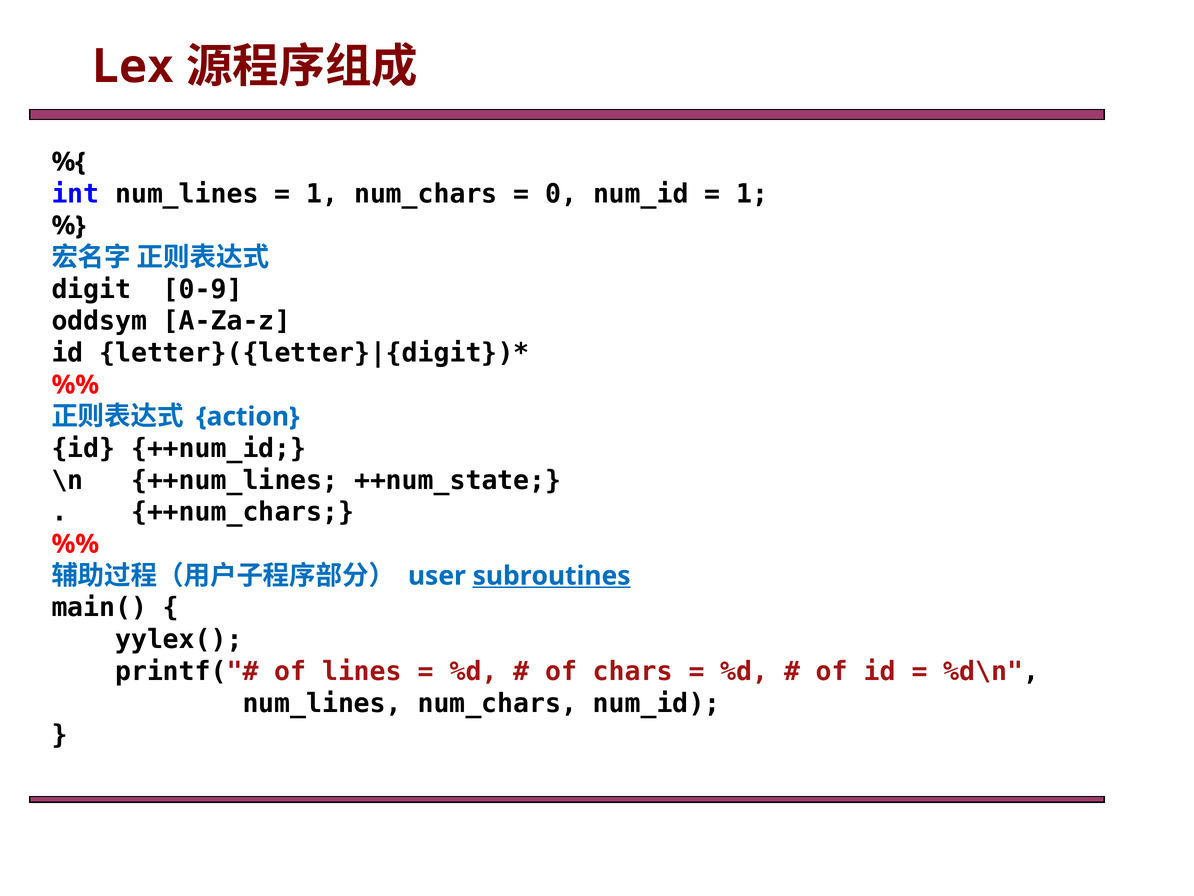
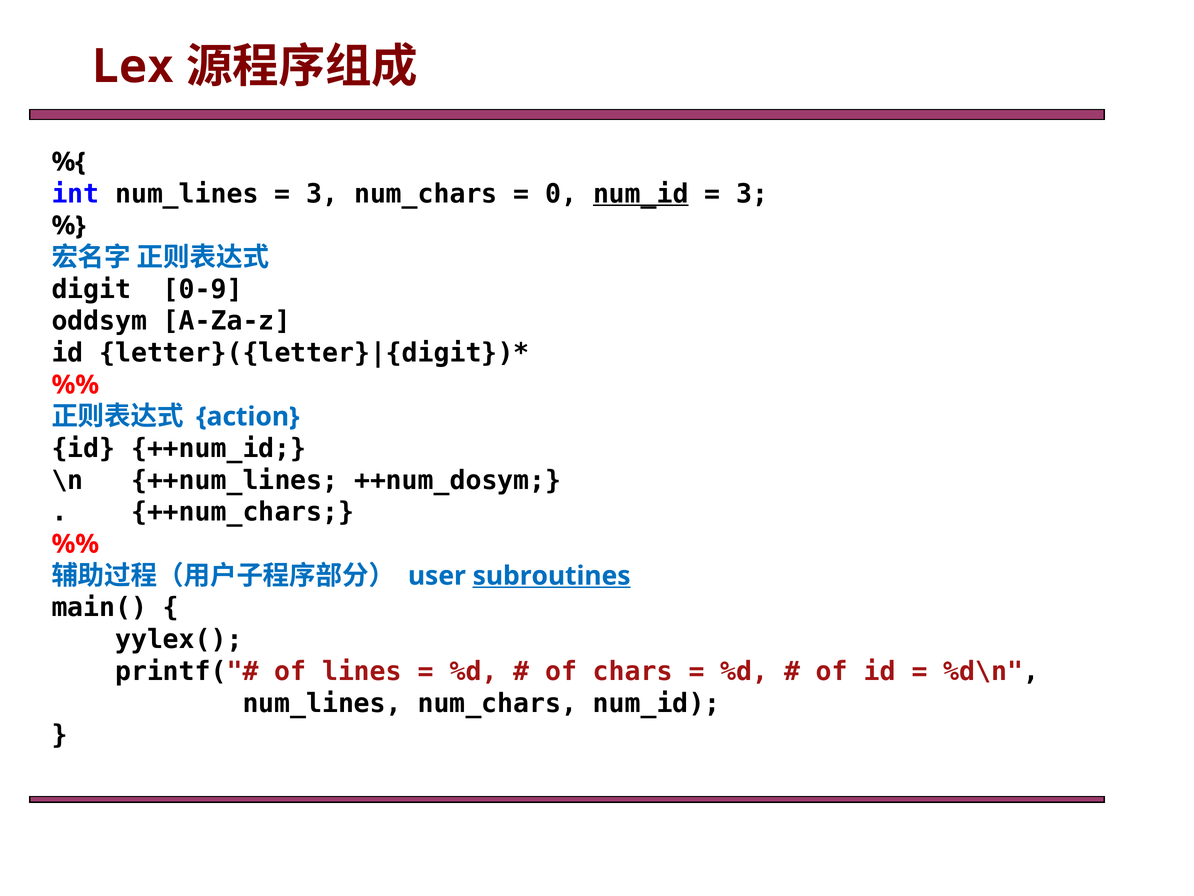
1 at (322, 194): 1 -> 3
num_id at (641, 194) underline: none -> present
1 at (752, 194): 1 -> 3
++num_state: ++num_state -> ++num_dosym
